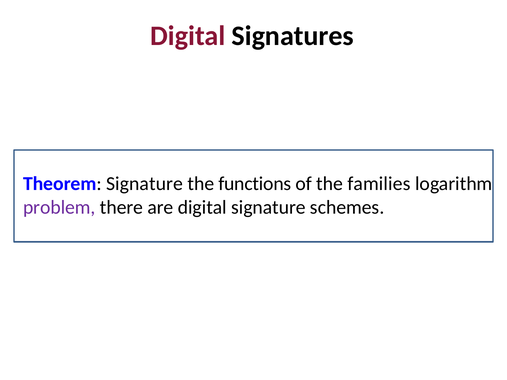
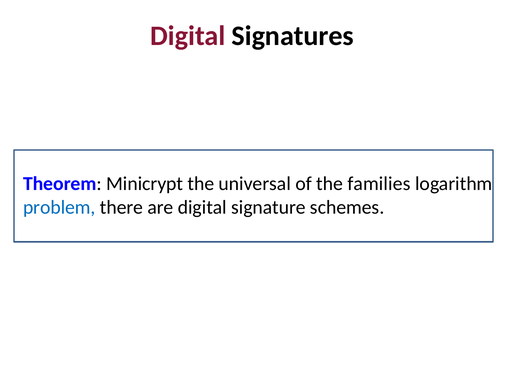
Theorem Signature: Signature -> Minicrypt
functions: functions -> universal
problem colour: purple -> blue
